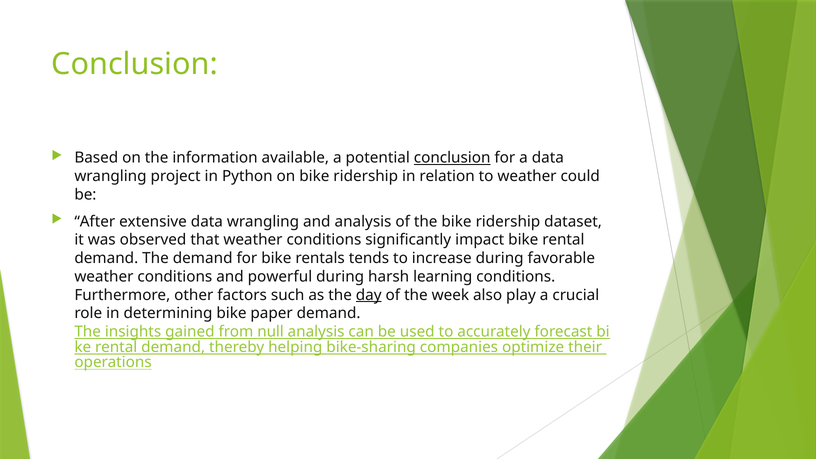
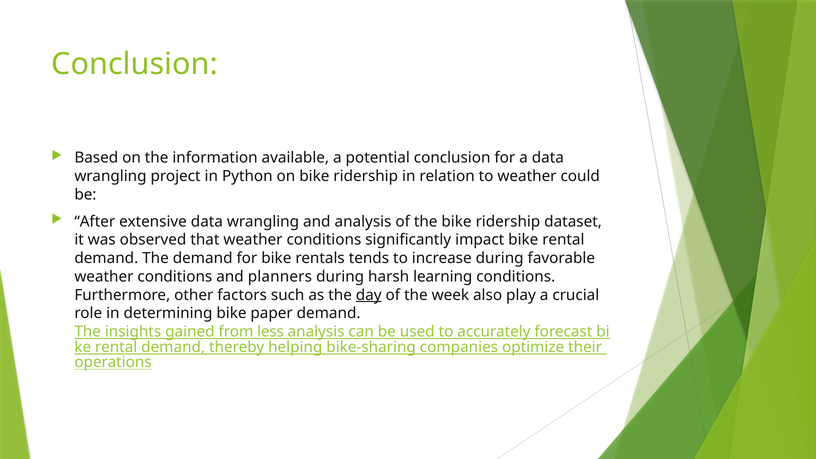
conclusion at (452, 158) underline: present -> none
powerful: powerful -> planners
null: null -> less
